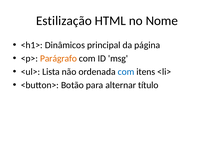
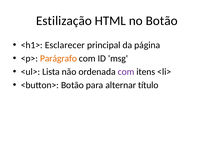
no Nome: Nome -> Botão
Dinâmicos: Dinâmicos -> Esclarecer
com at (126, 72) colour: blue -> purple
